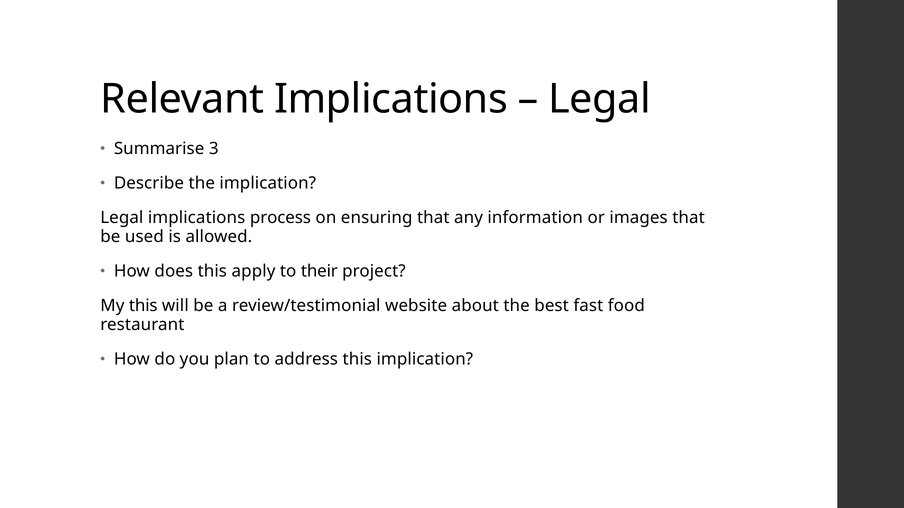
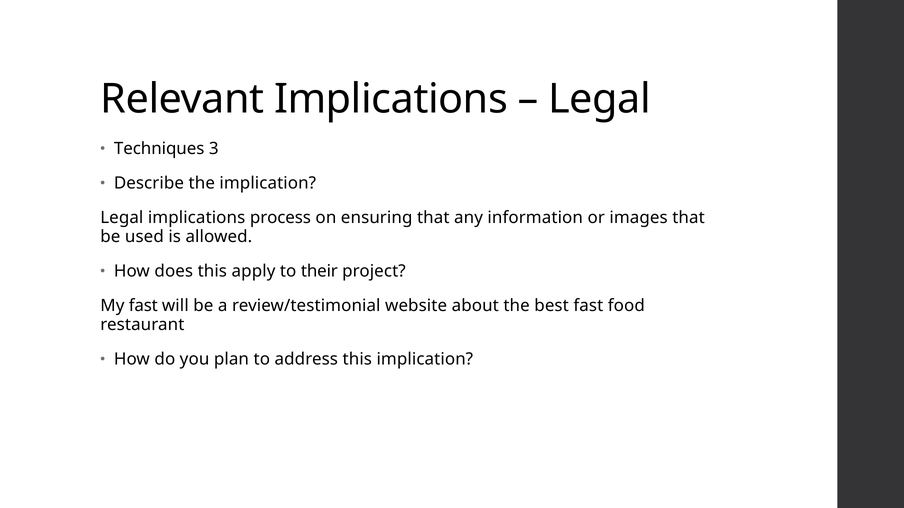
Summarise: Summarise -> Techniques
My this: this -> fast
